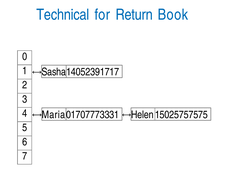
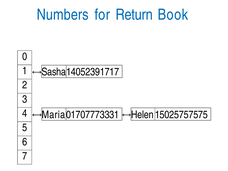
Technical: Technical -> Numbers
